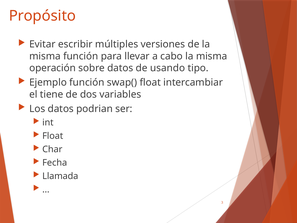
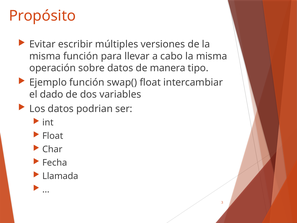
usando: usando -> manera
tiene: tiene -> dado
